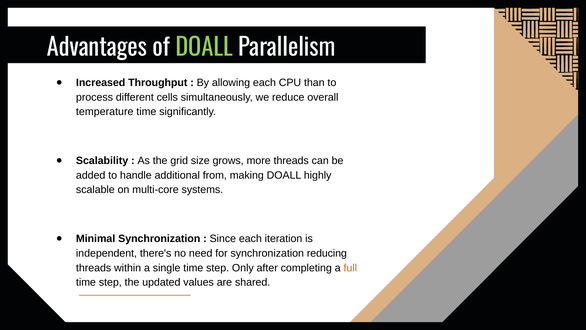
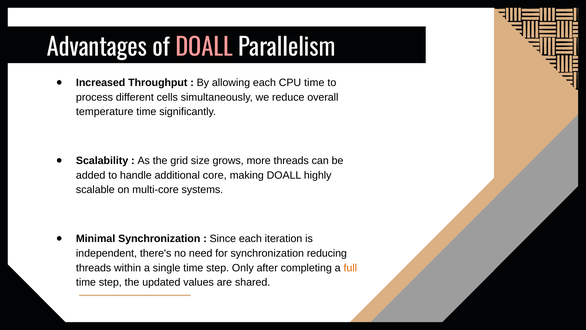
DOALL at (204, 48) colour: light green -> pink
CPU than: than -> time
from: from -> core
